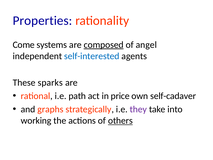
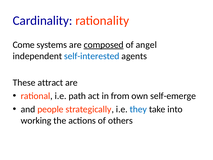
Properties: Properties -> Cardinality
sparks: sparks -> attract
price: price -> from
self-cadaver: self-cadaver -> self-emerge
graphs: graphs -> people
they colour: purple -> blue
others underline: present -> none
